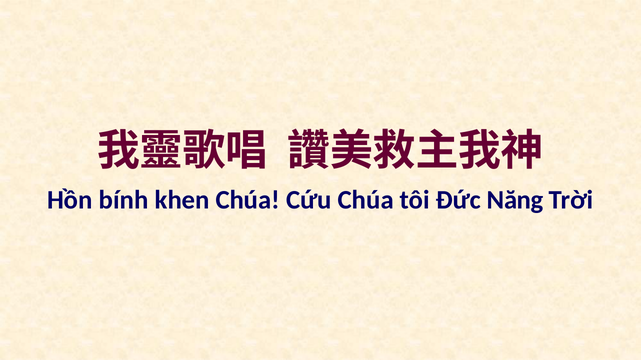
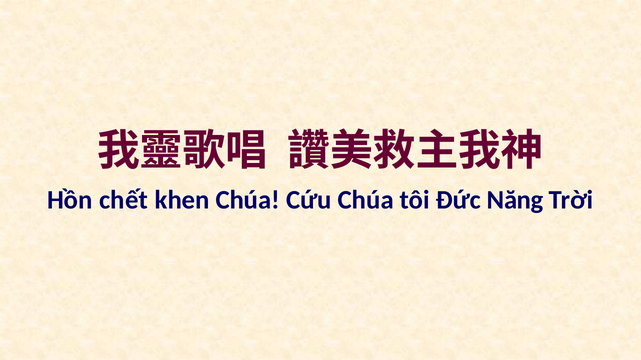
bính: bính -> chết
